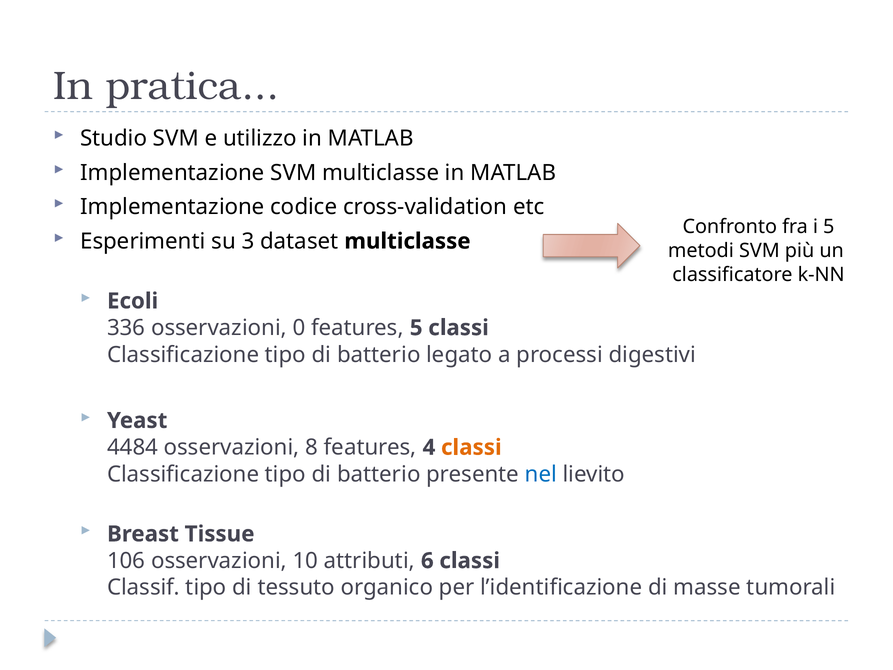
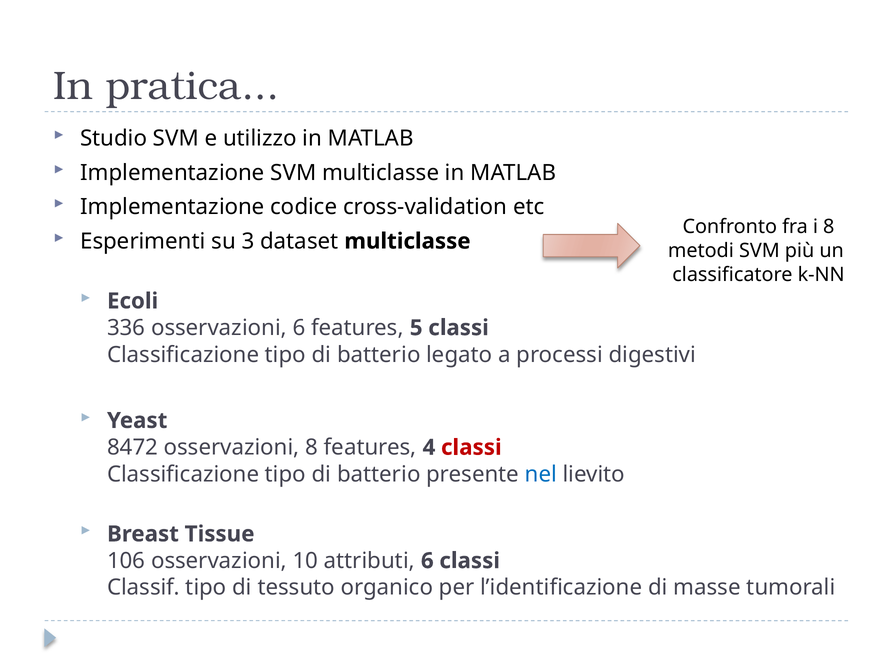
i 5: 5 -> 8
osservazioni 0: 0 -> 6
4484: 4484 -> 8472
classi at (471, 447) colour: orange -> red
